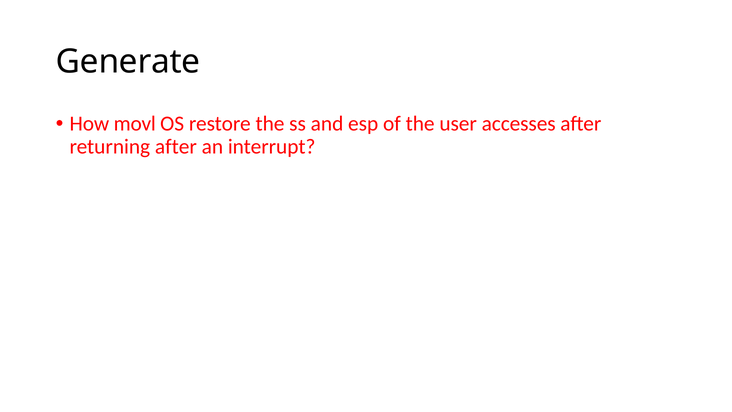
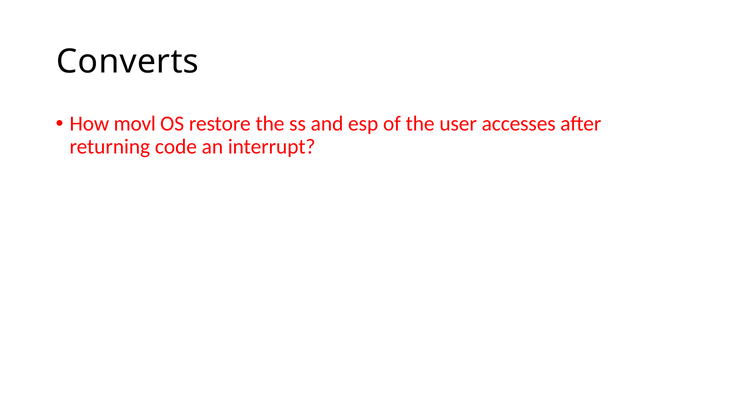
Generate: Generate -> Converts
returning after: after -> code
